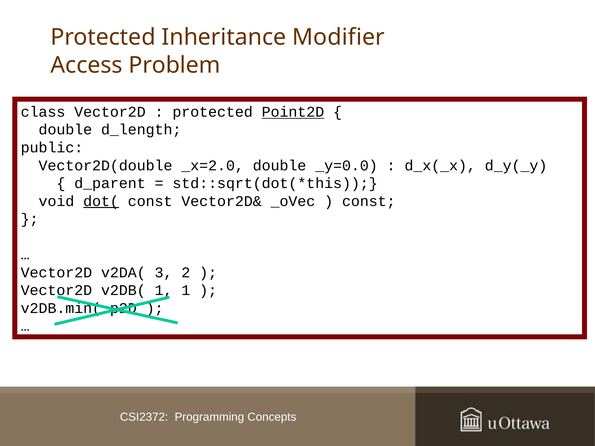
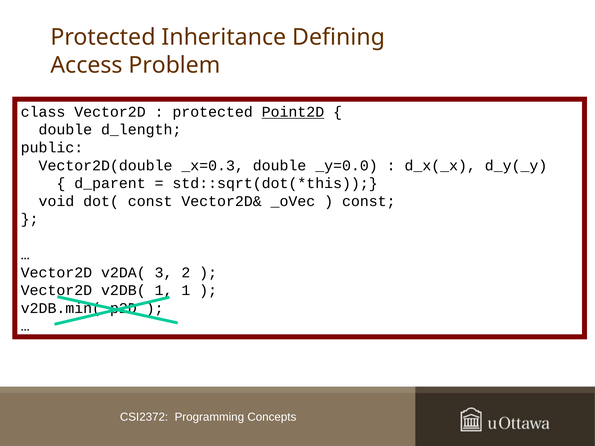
Modifier: Modifier -> Defining
_x=2.0: _x=2.0 -> _x=0.3
dot( underline: present -> none
